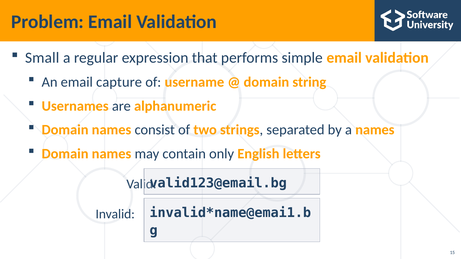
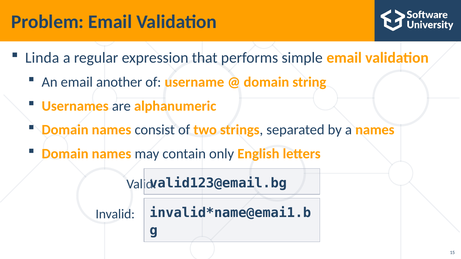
Small: Small -> Linda
capture: capture -> another
